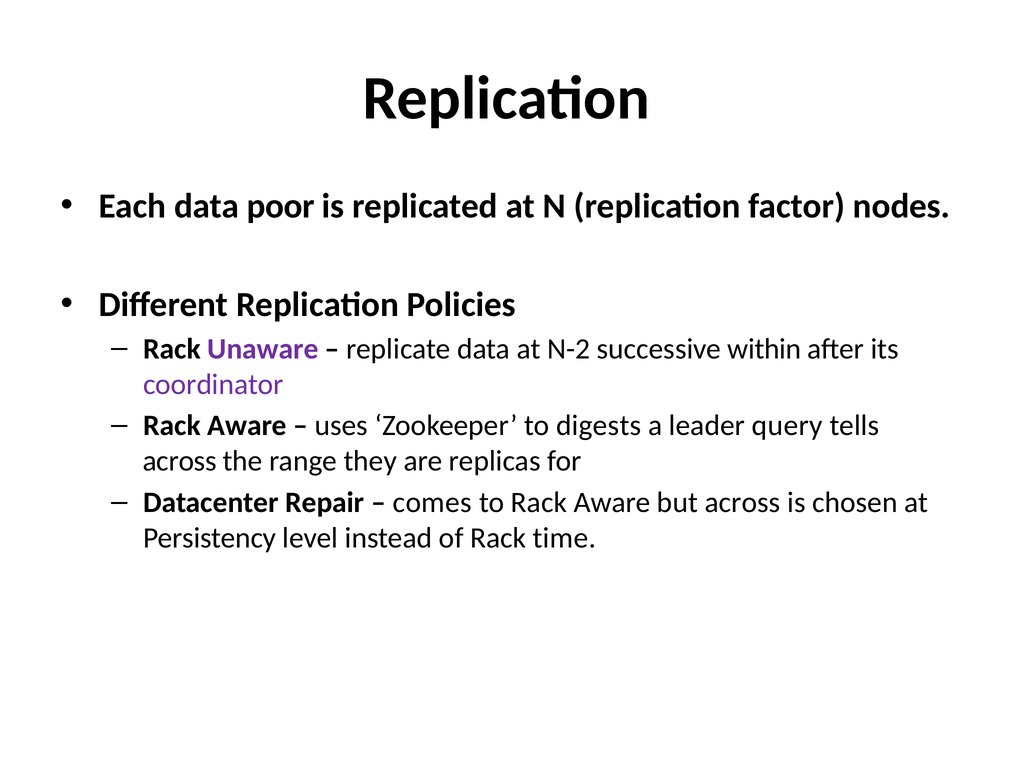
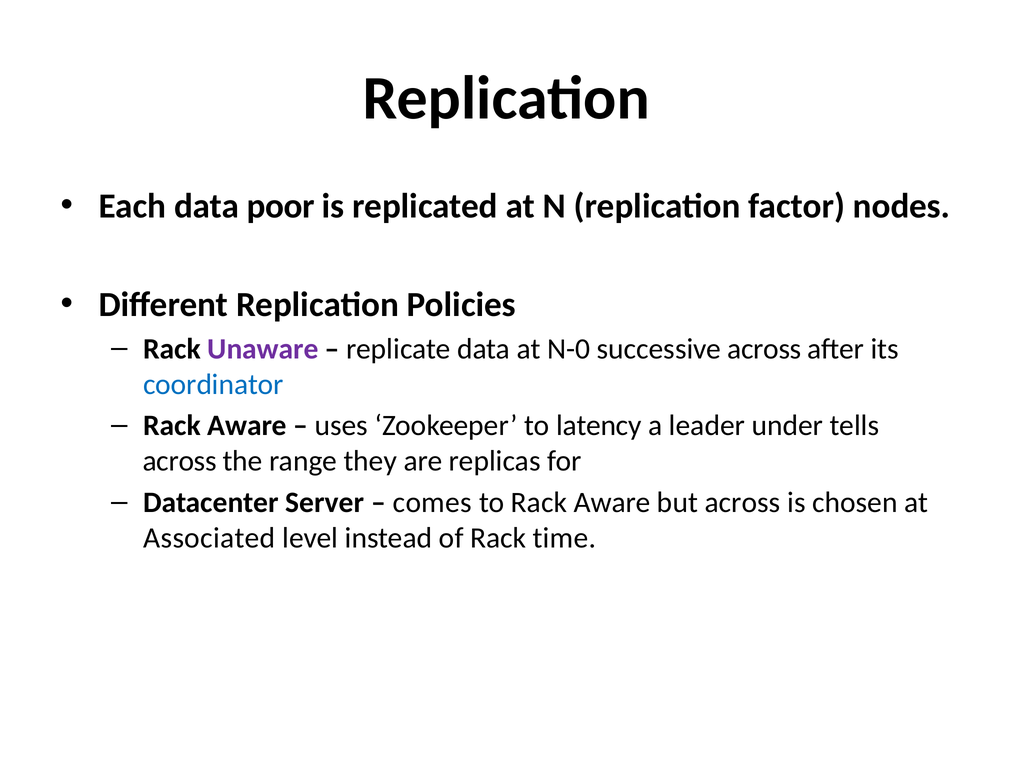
N-2: N-2 -> N-0
successive within: within -> across
coordinator colour: purple -> blue
digests: digests -> latency
query: query -> under
Repair: Repair -> Server
Persistency: Persistency -> Associated
